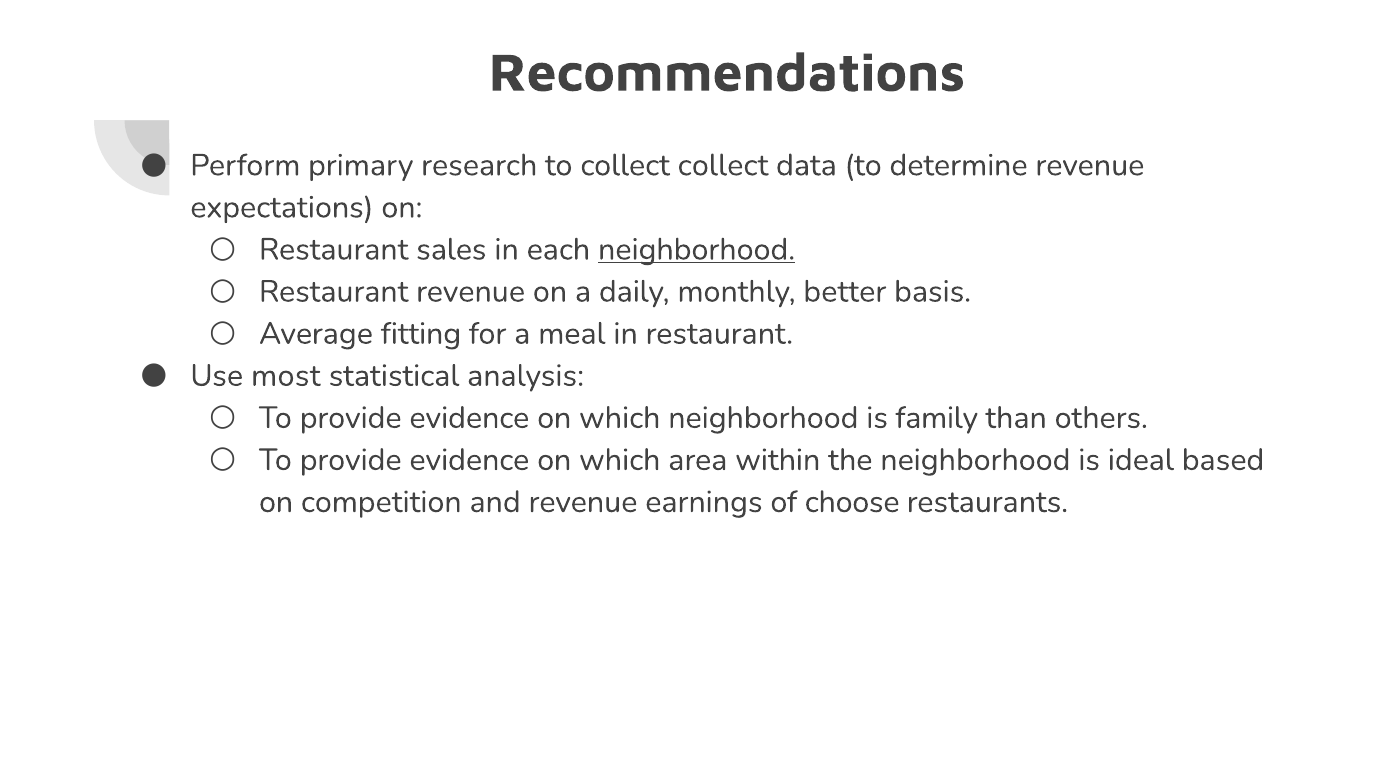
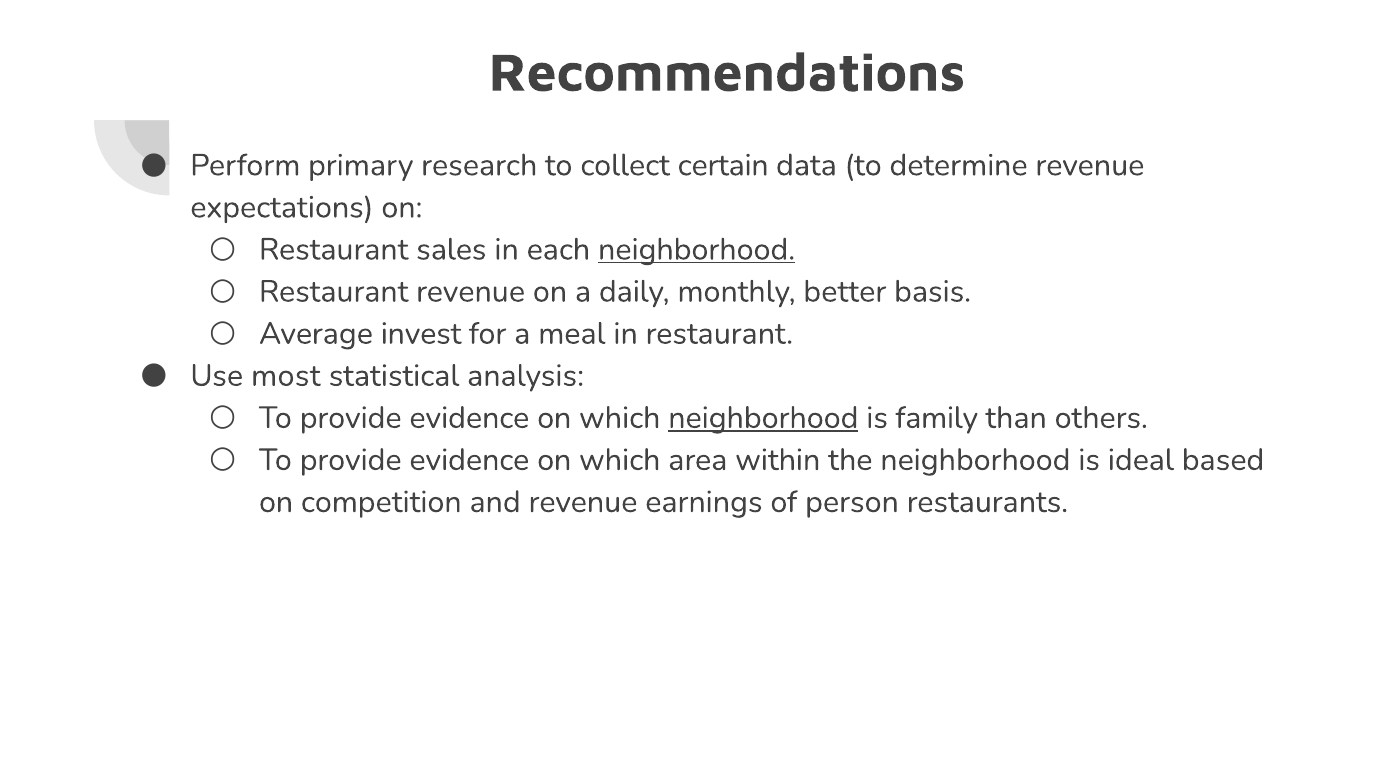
collect collect: collect -> certain
fitting: fitting -> invest
neighborhood at (763, 417) underline: none -> present
choose: choose -> person
